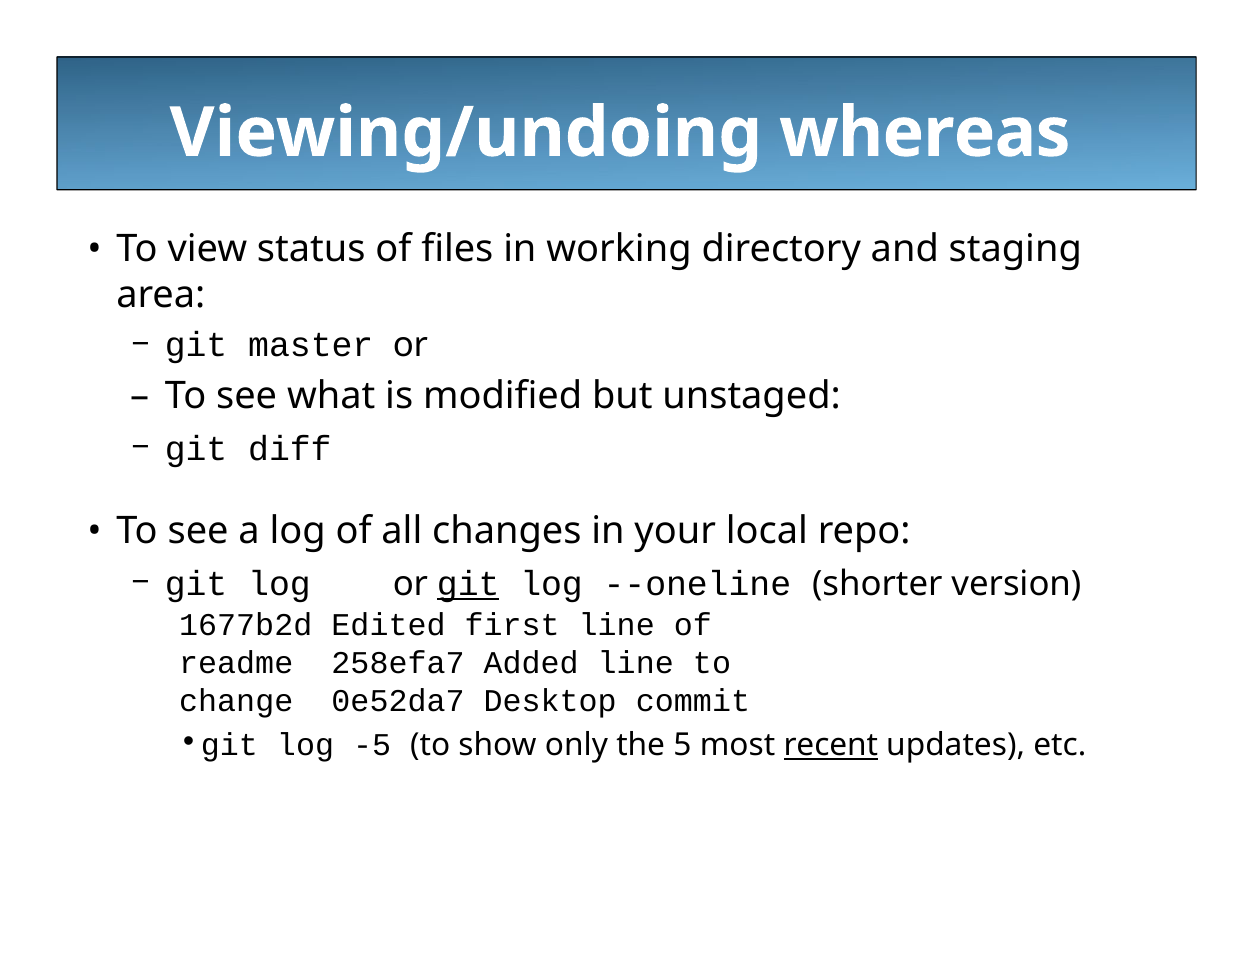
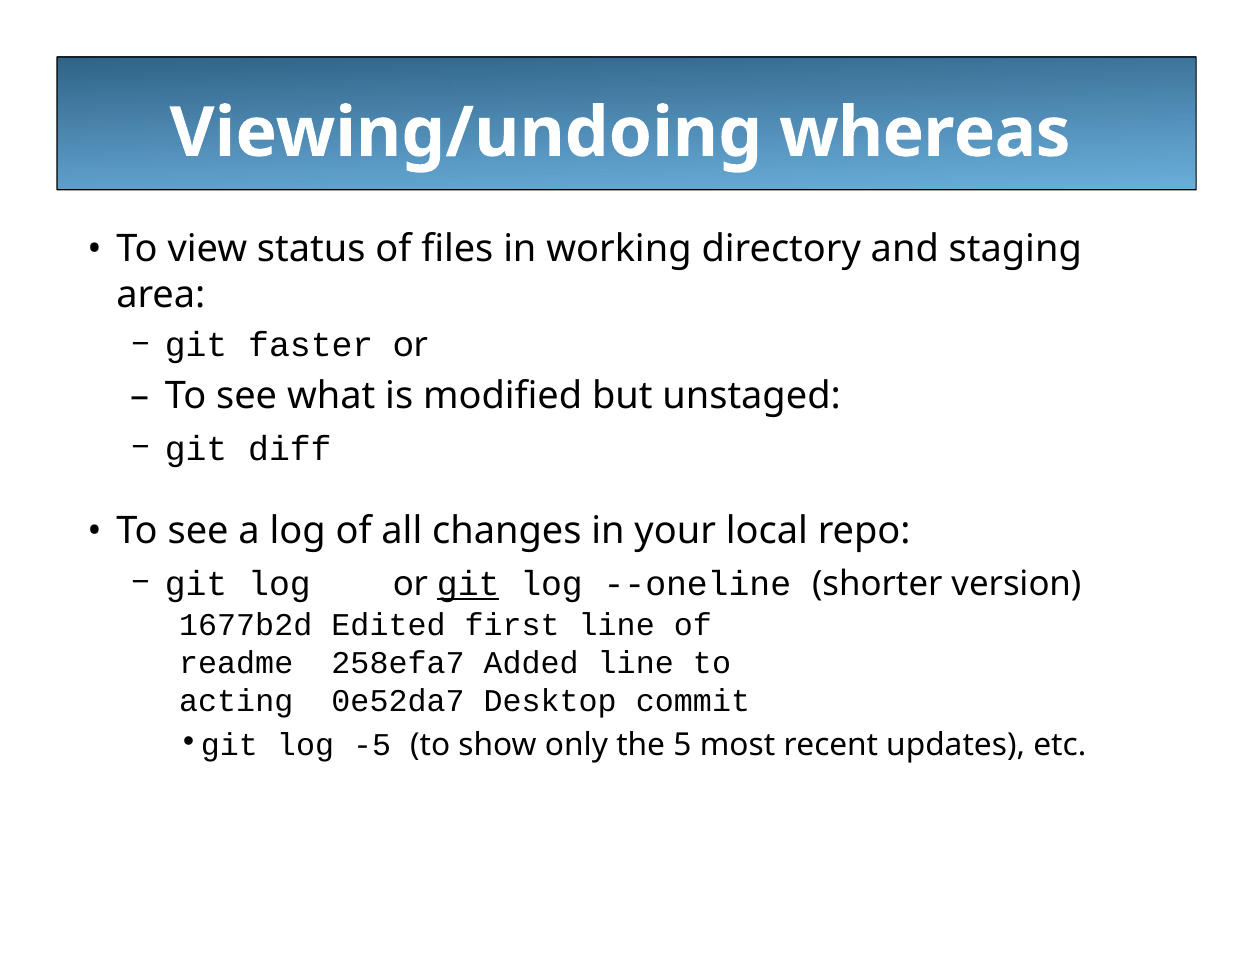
master: master -> faster
change: change -> acting
recent underline: present -> none
